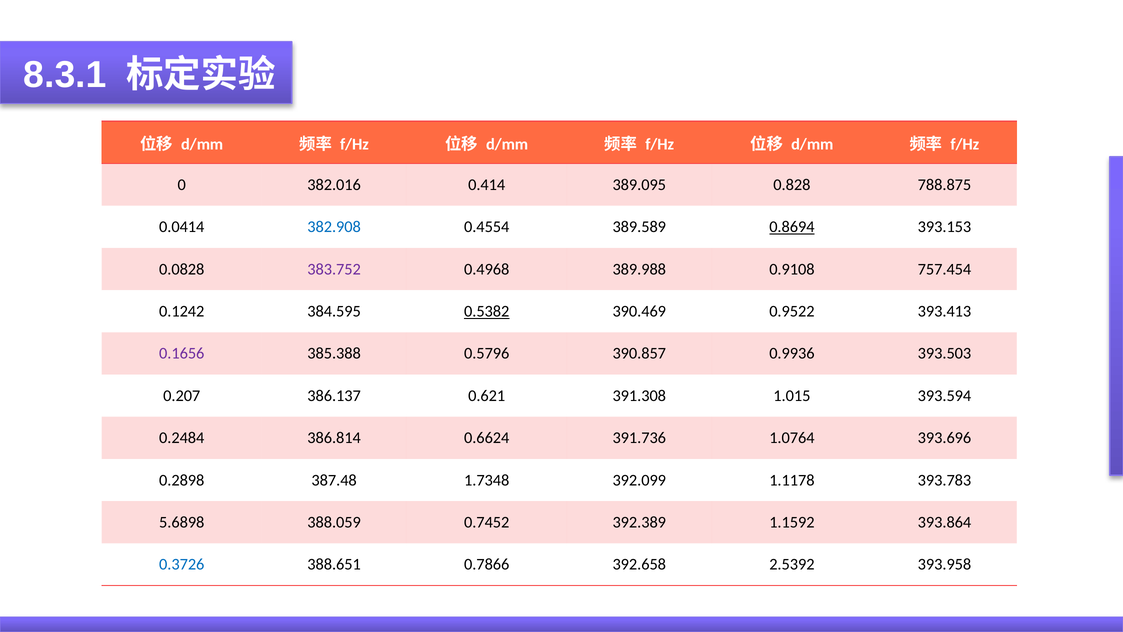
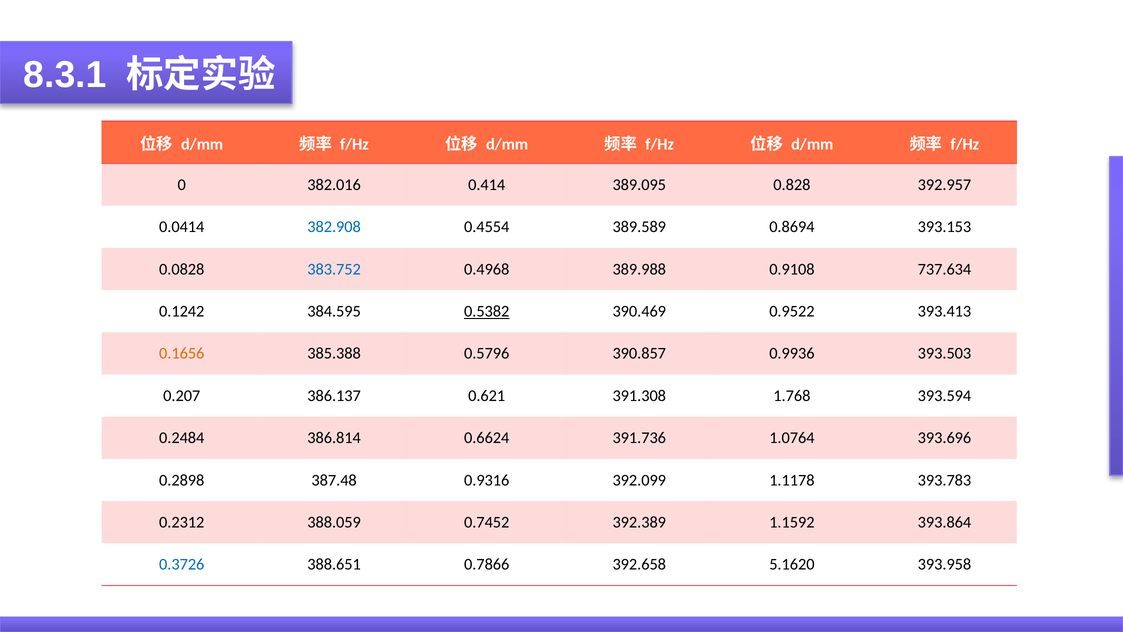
788.875: 788.875 -> 392.957
0.8694 underline: present -> none
383.752 colour: purple -> blue
757.454: 757.454 -> 737.634
0.1656 colour: purple -> orange
1.015: 1.015 -> 1.768
1.7348: 1.7348 -> 0.9316
5.6898: 5.6898 -> 0.2312
2.5392: 2.5392 -> 5.1620
